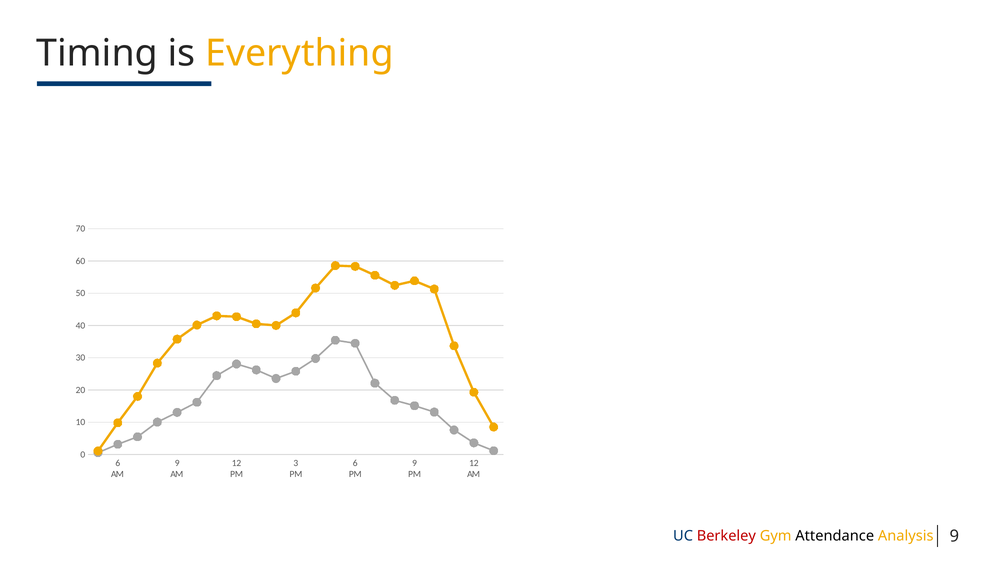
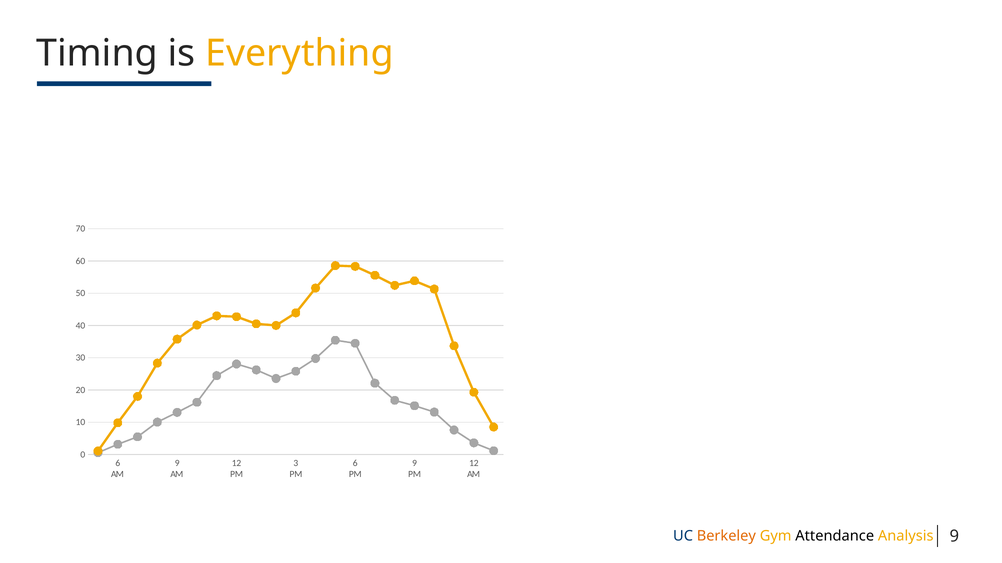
Berkeley colour: red -> orange
